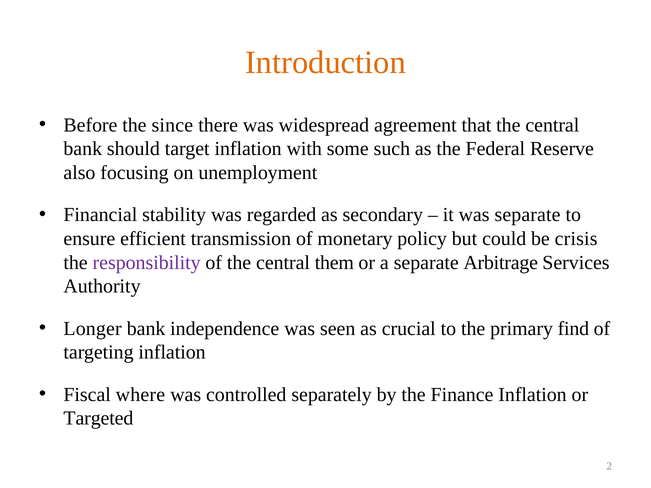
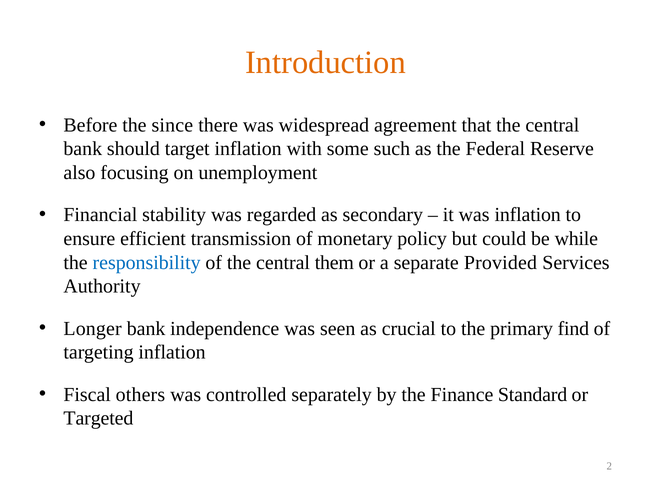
was separate: separate -> inflation
crisis: crisis -> while
responsibility colour: purple -> blue
Arbitrage: Arbitrage -> Provided
where: where -> others
Finance Inflation: Inflation -> Standard
